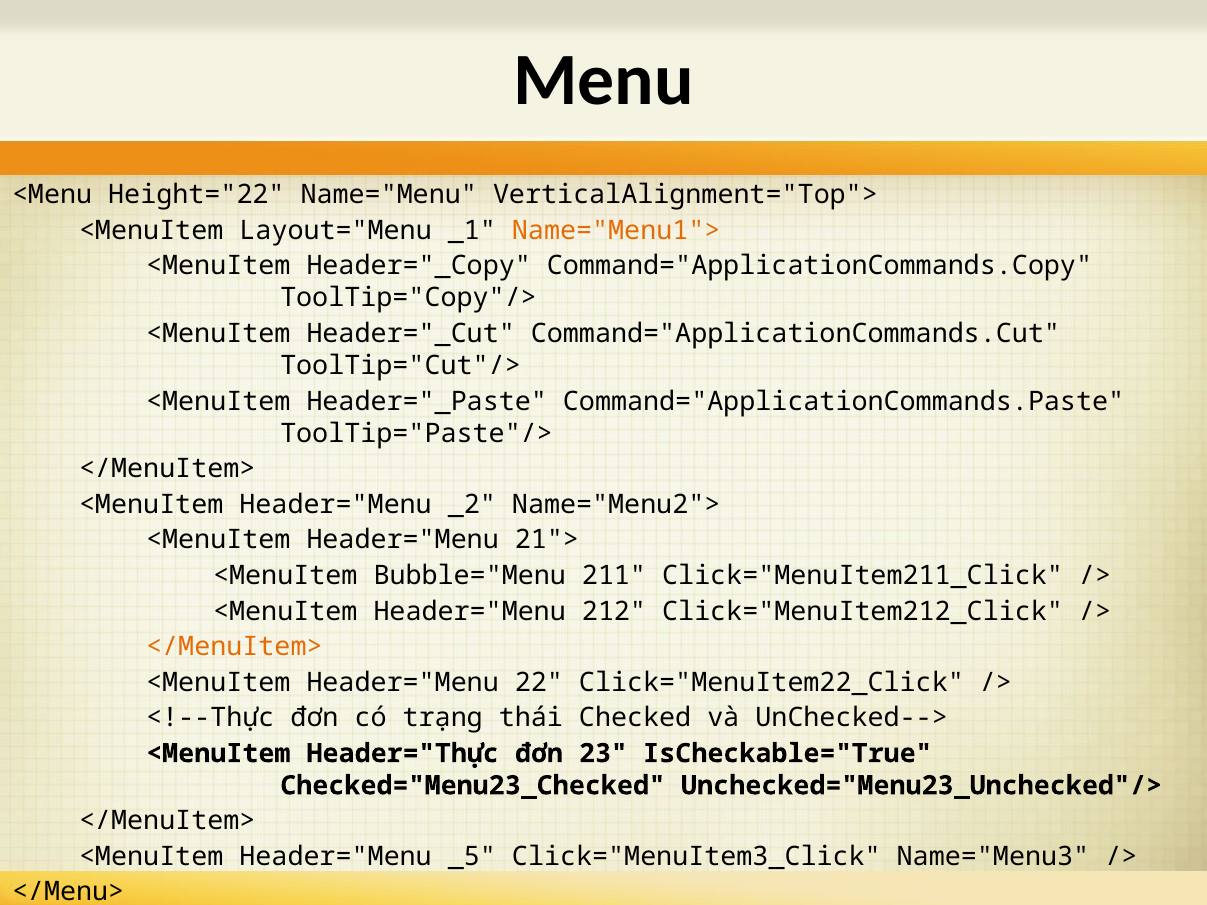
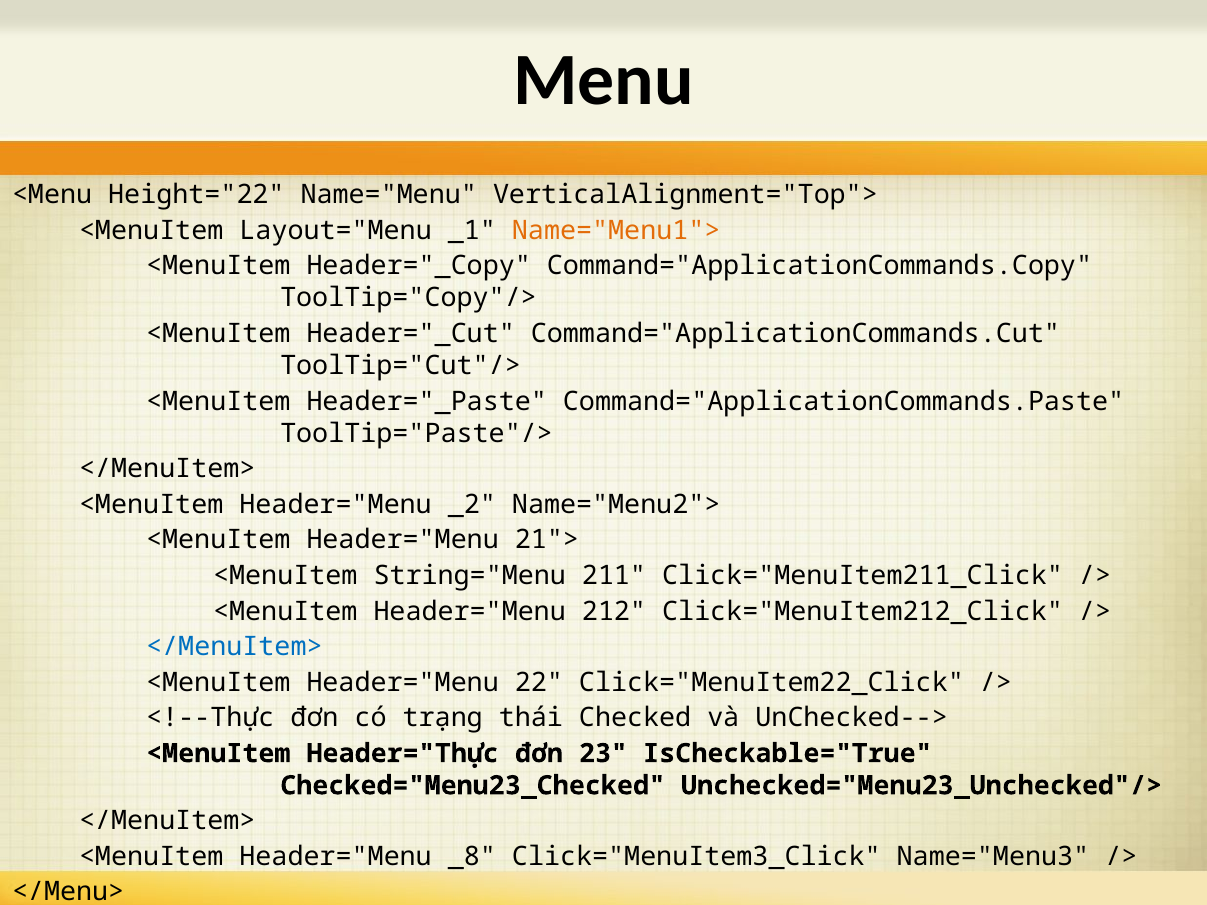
Bubble="Menu: Bubble="Menu -> String="Menu
</MenuItem> at (234, 647) colour: orange -> blue
_5: _5 -> _8
